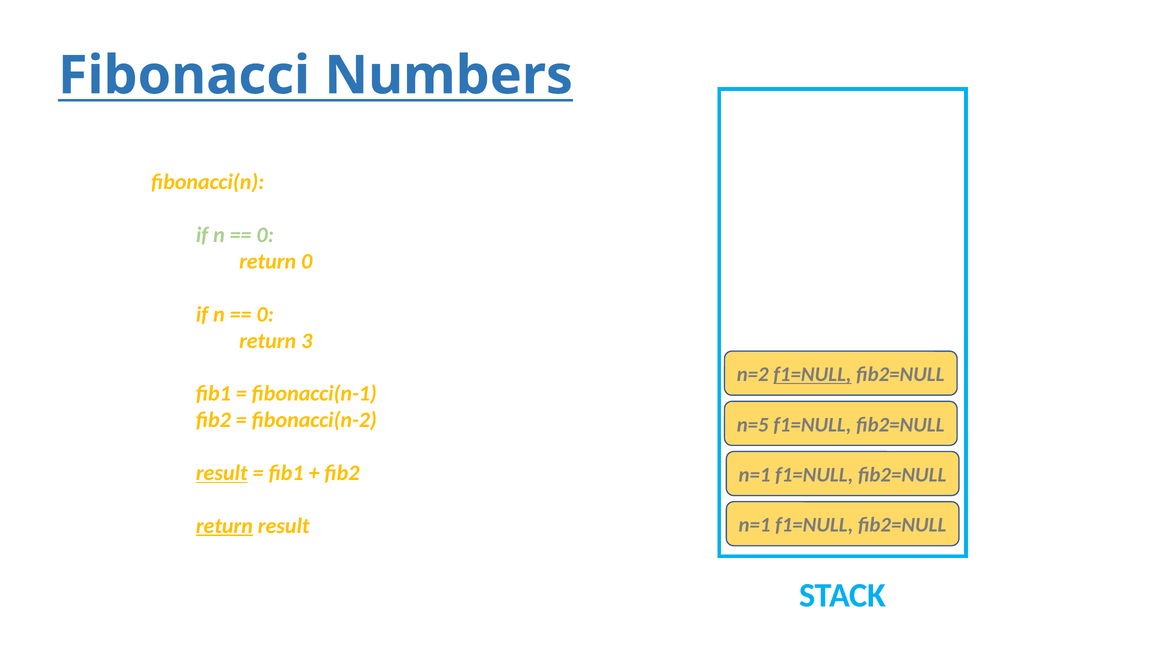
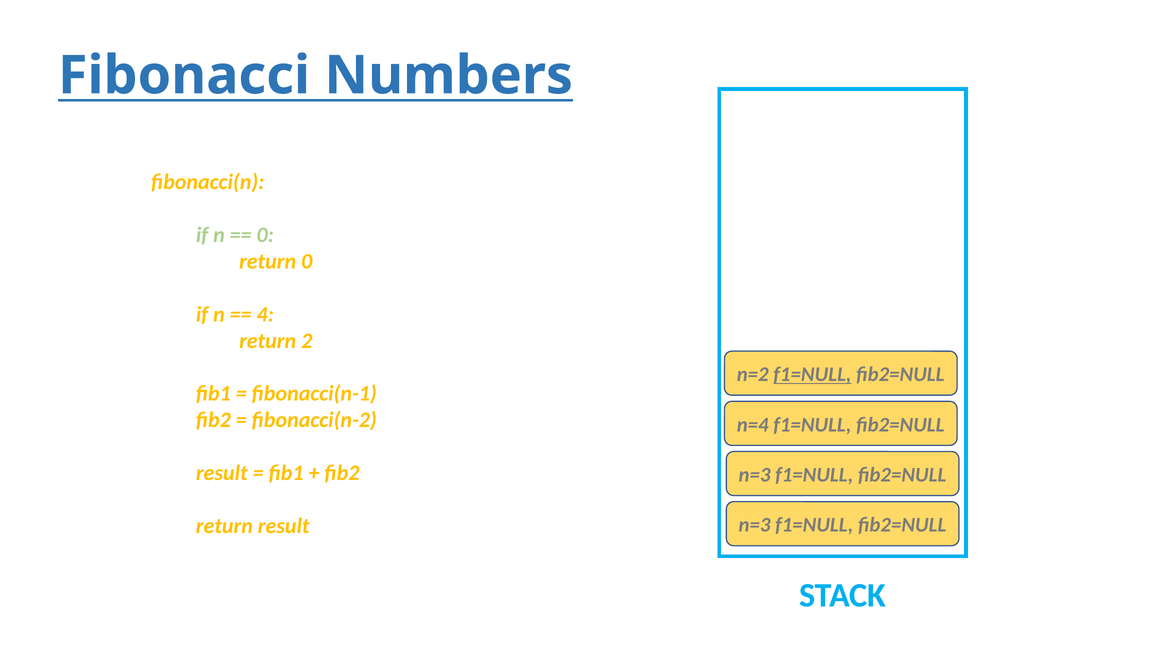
0 at (265, 314): 0 -> 4
3: 3 -> 2
n=5: n=5 -> n=4
result at (222, 473) underline: present -> none
n=1 at (755, 475): n=1 -> n=3
return at (224, 526) underline: present -> none
result n=1: n=1 -> n=3
